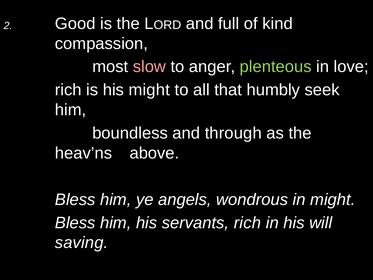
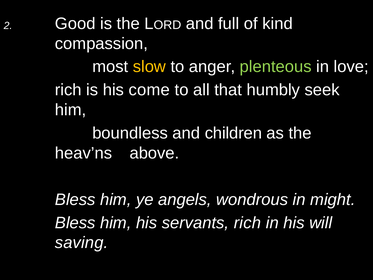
slow colour: pink -> yellow
his might: might -> come
through: through -> children
